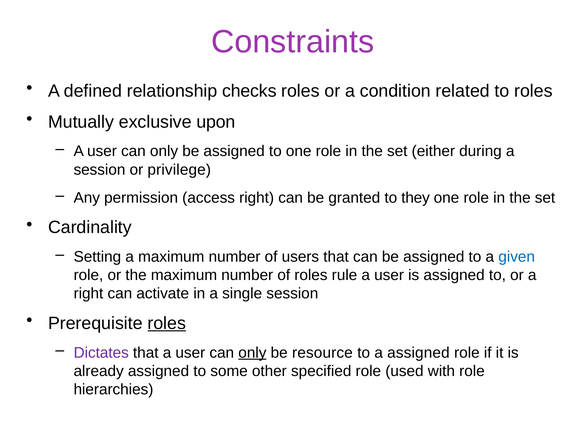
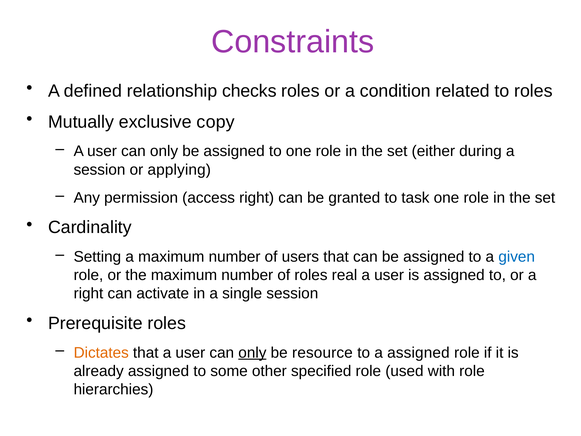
upon: upon -> copy
privilege: privilege -> applying
they: they -> task
rule: rule -> real
roles at (167, 323) underline: present -> none
Dictates colour: purple -> orange
